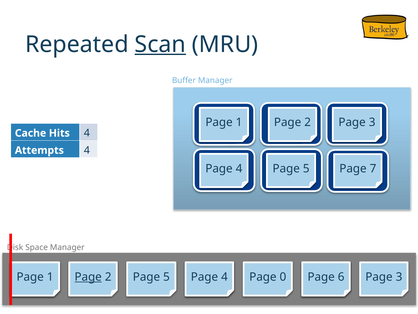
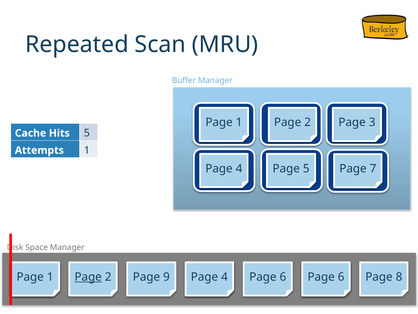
Scan underline: present -> none
4 at (87, 133): 4 -> 5
Attempts 4: 4 -> 1
2 Page 5: 5 -> 9
0 at (283, 277): 0 -> 6
3 at (399, 277): 3 -> 8
